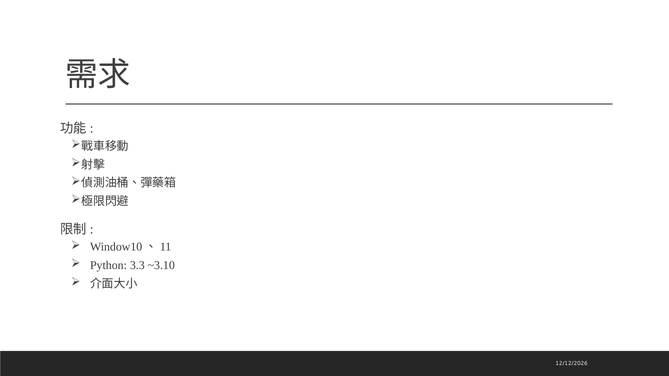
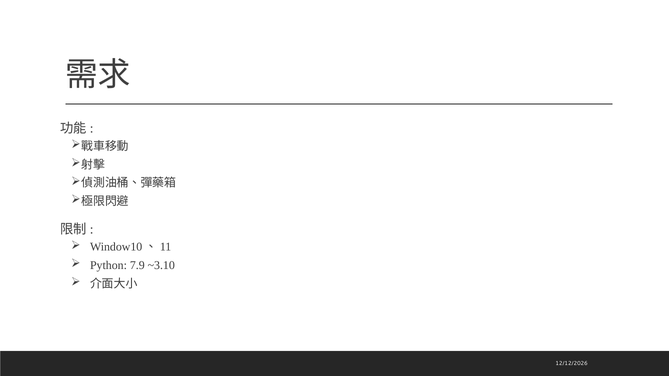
3.3: 3.3 -> 7.9
